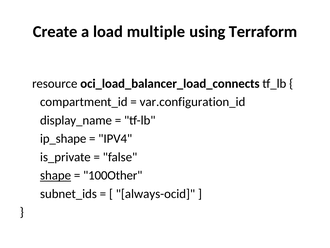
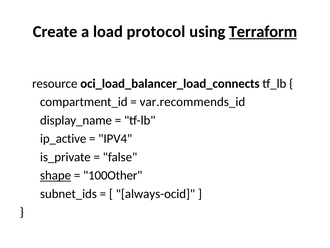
multiple: multiple -> protocol
Terraform underline: none -> present
var.configuration_id: var.configuration_id -> var.recommends_id
ip_shape: ip_shape -> ip_active
